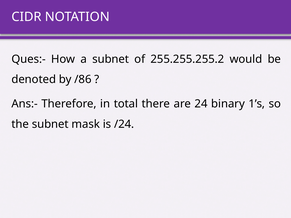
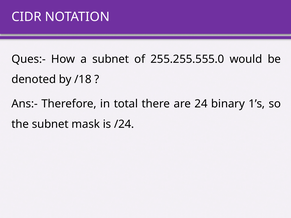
255.255.255.2: 255.255.255.2 -> 255.255.555.0
/86: /86 -> /18
